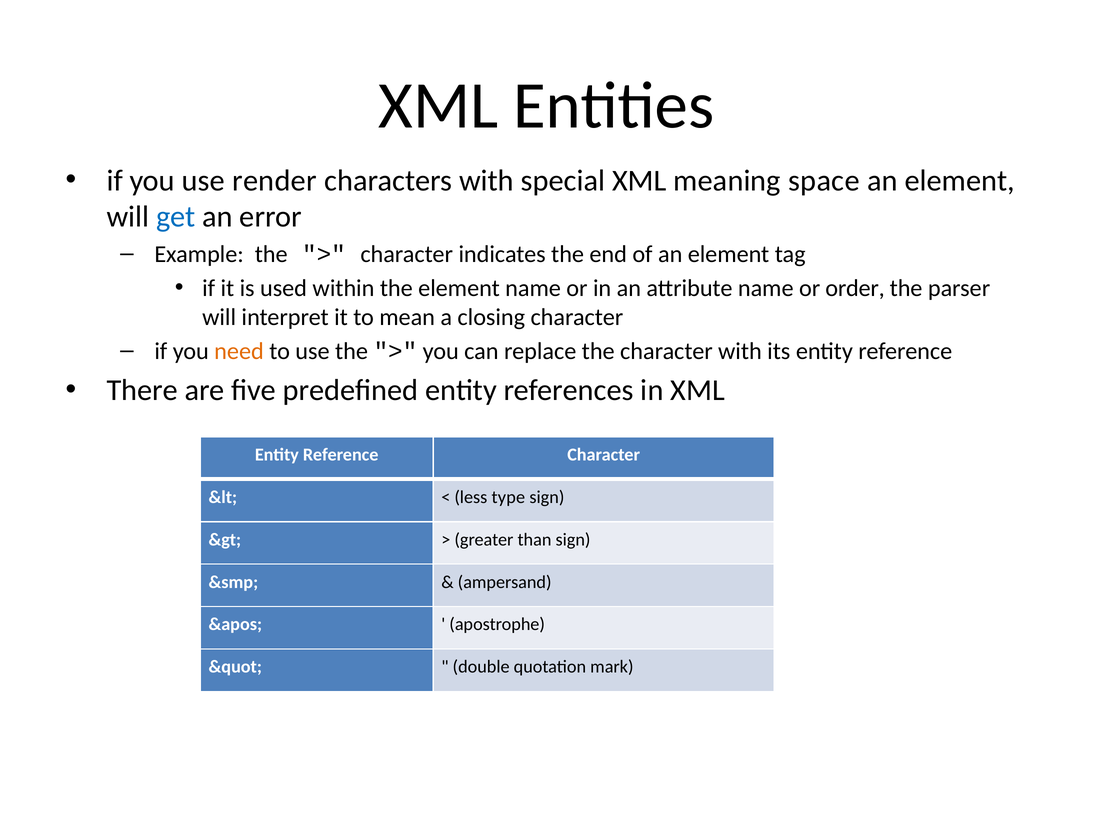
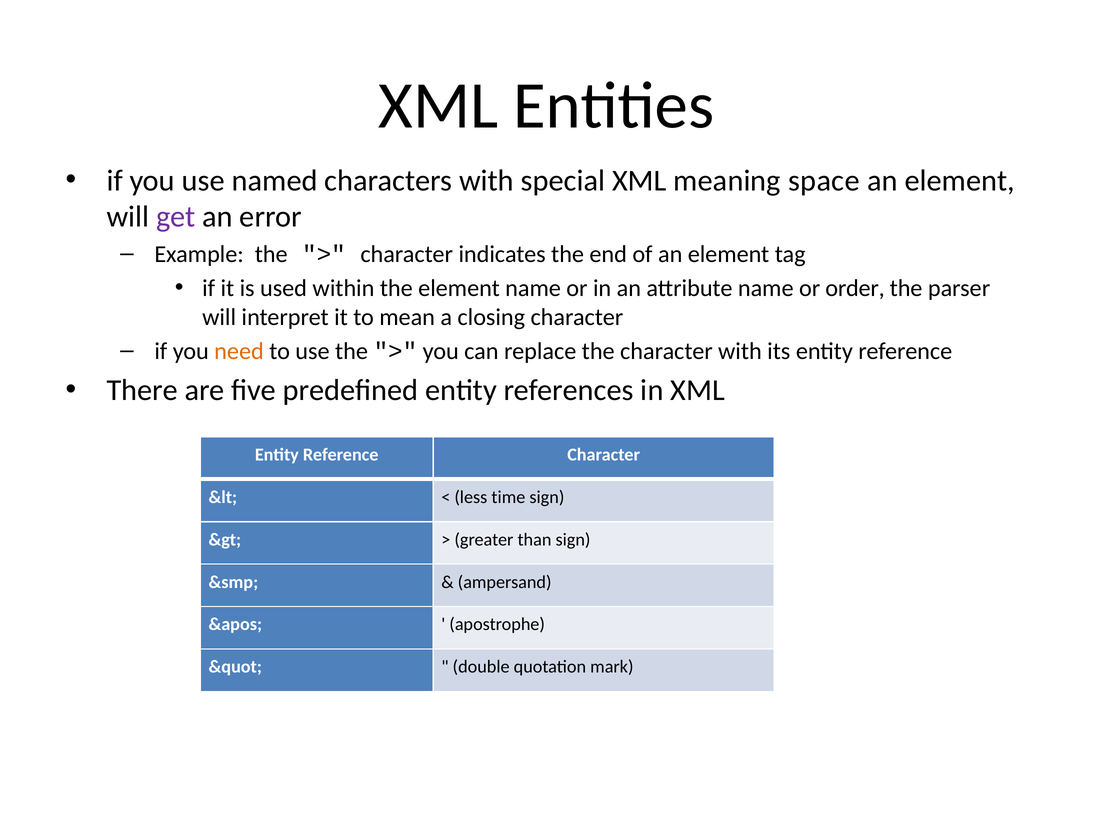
render: render -> named
get colour: blue -> purple
type: type -> time
